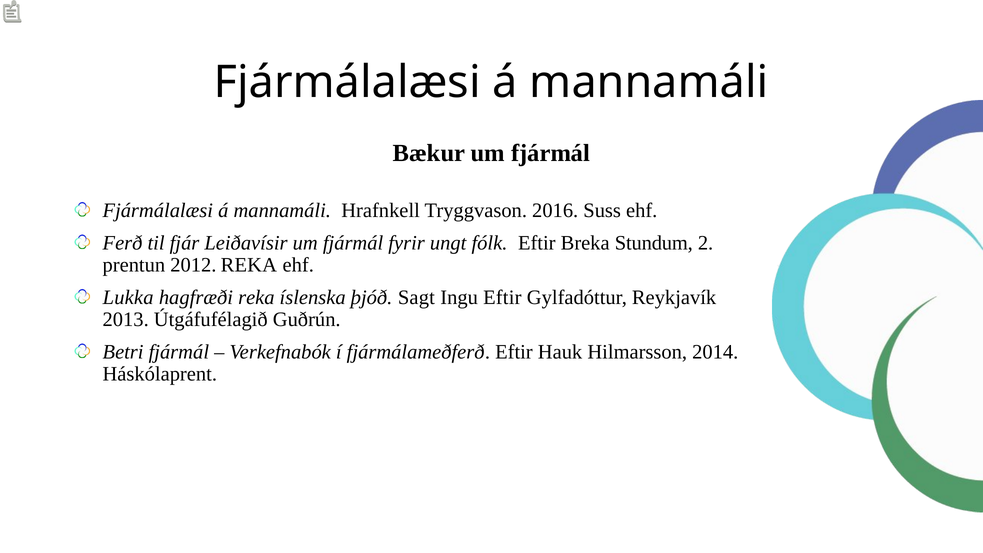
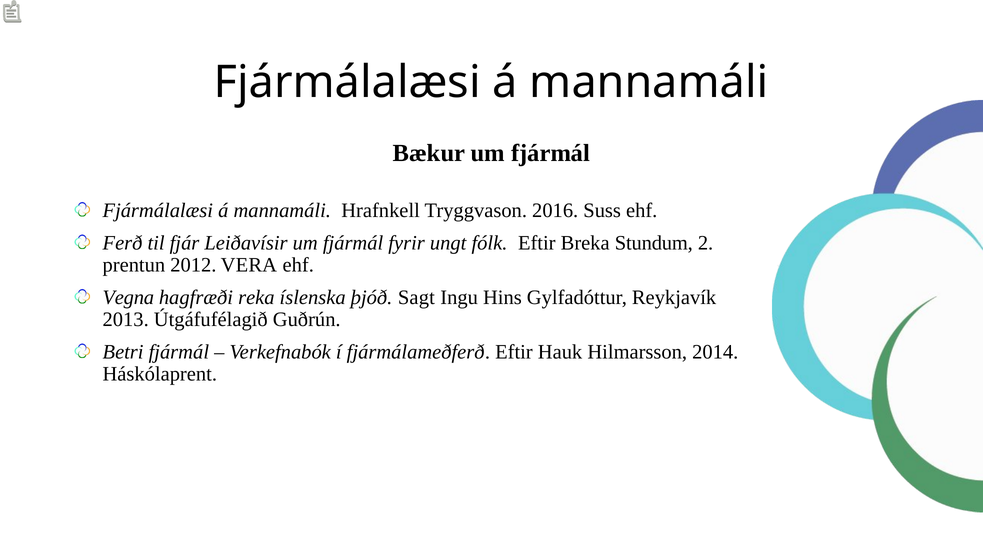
2012 REKA: REKA -> VERA
Lukka: Lukka -> Vegna
Ingu Eftir: Eftir -> Hins
